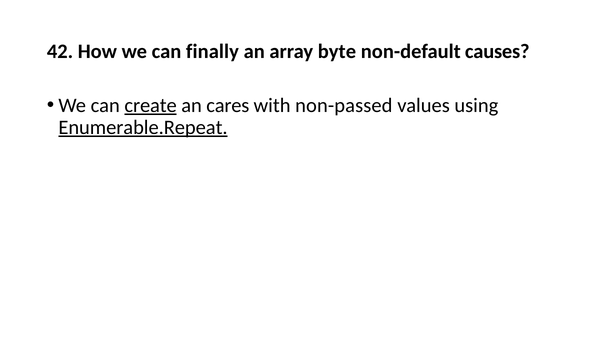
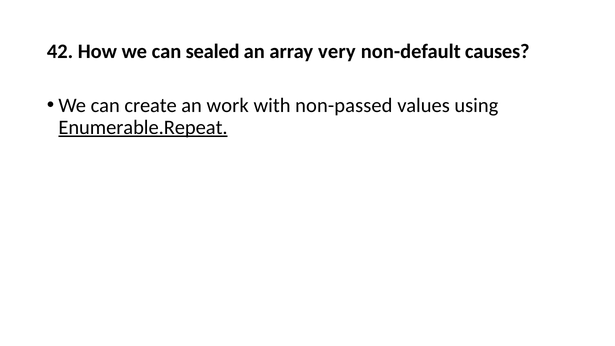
finally: finally -> sealed
byte: byte -> very
create underline: present -> none
cares: cares -> work
